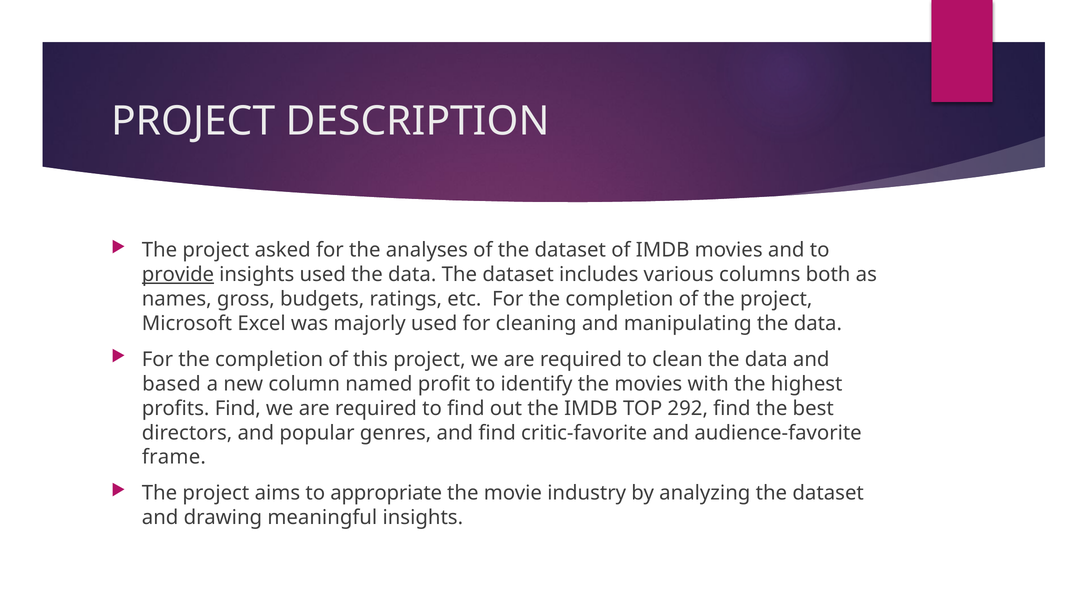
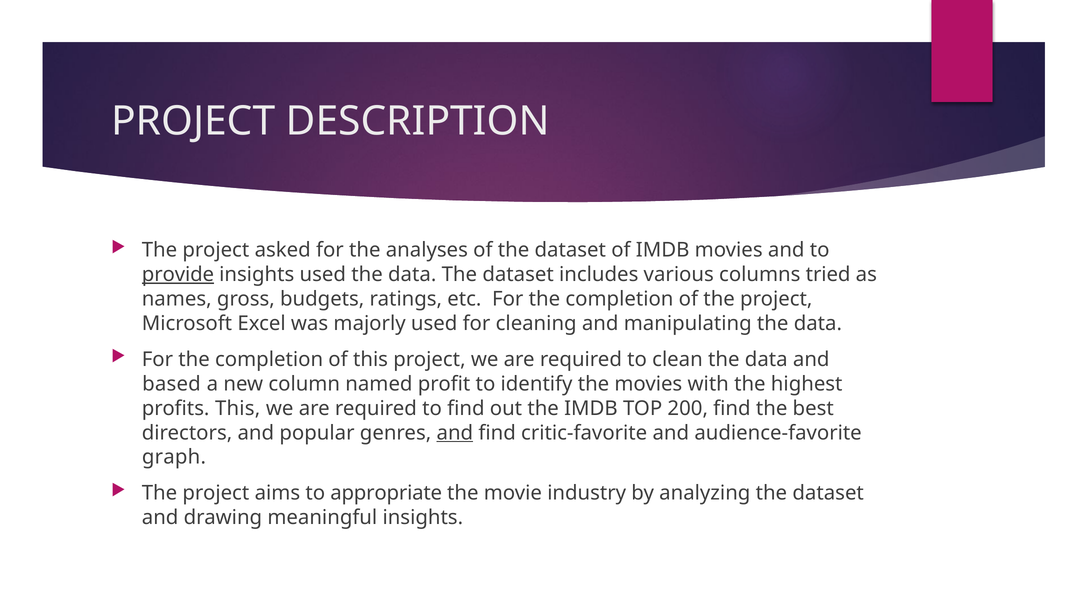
both: both -> tried
profits Find: Find -> This
292: 292 -> 200
and at (455, 433) underline: none -> present
frame: frame -> graph
